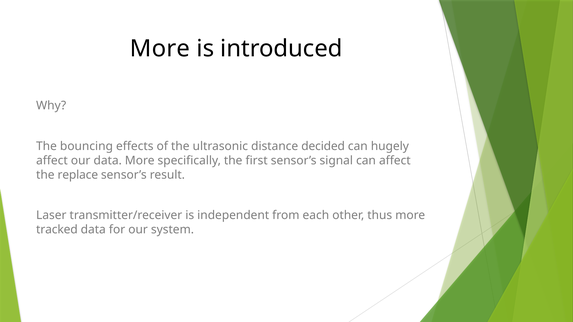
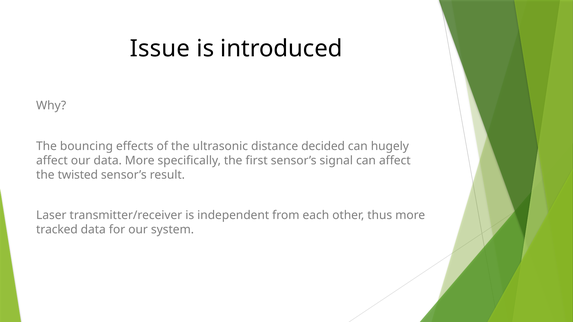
More at (160, 49): More -> Issue
replace: replace -> twisted
